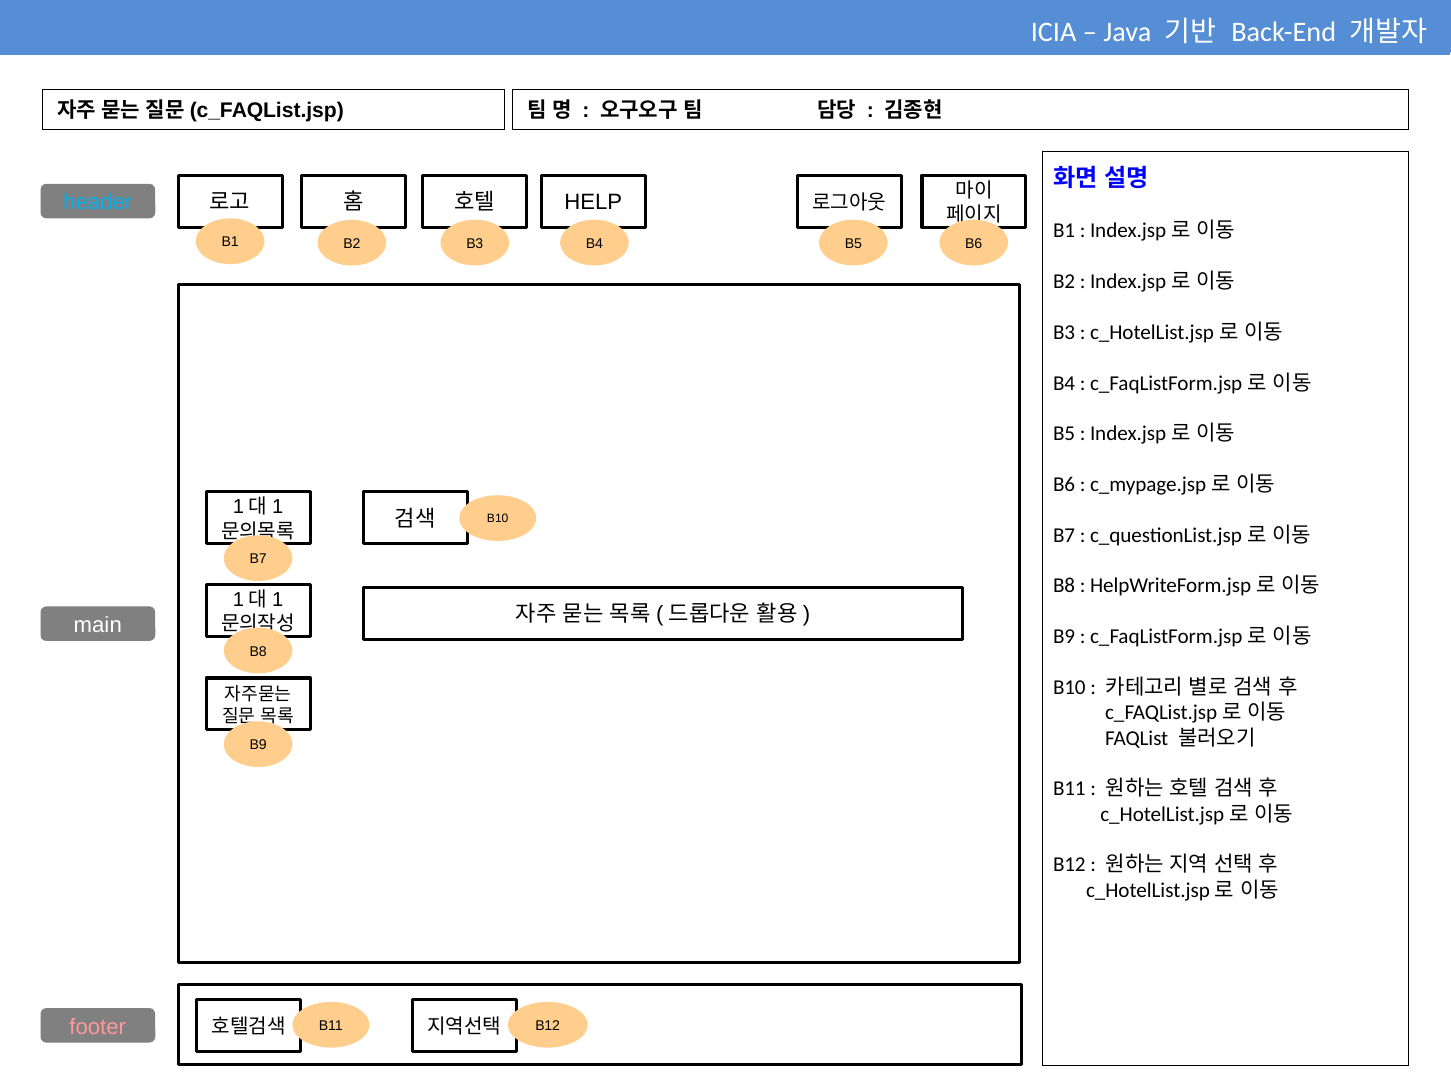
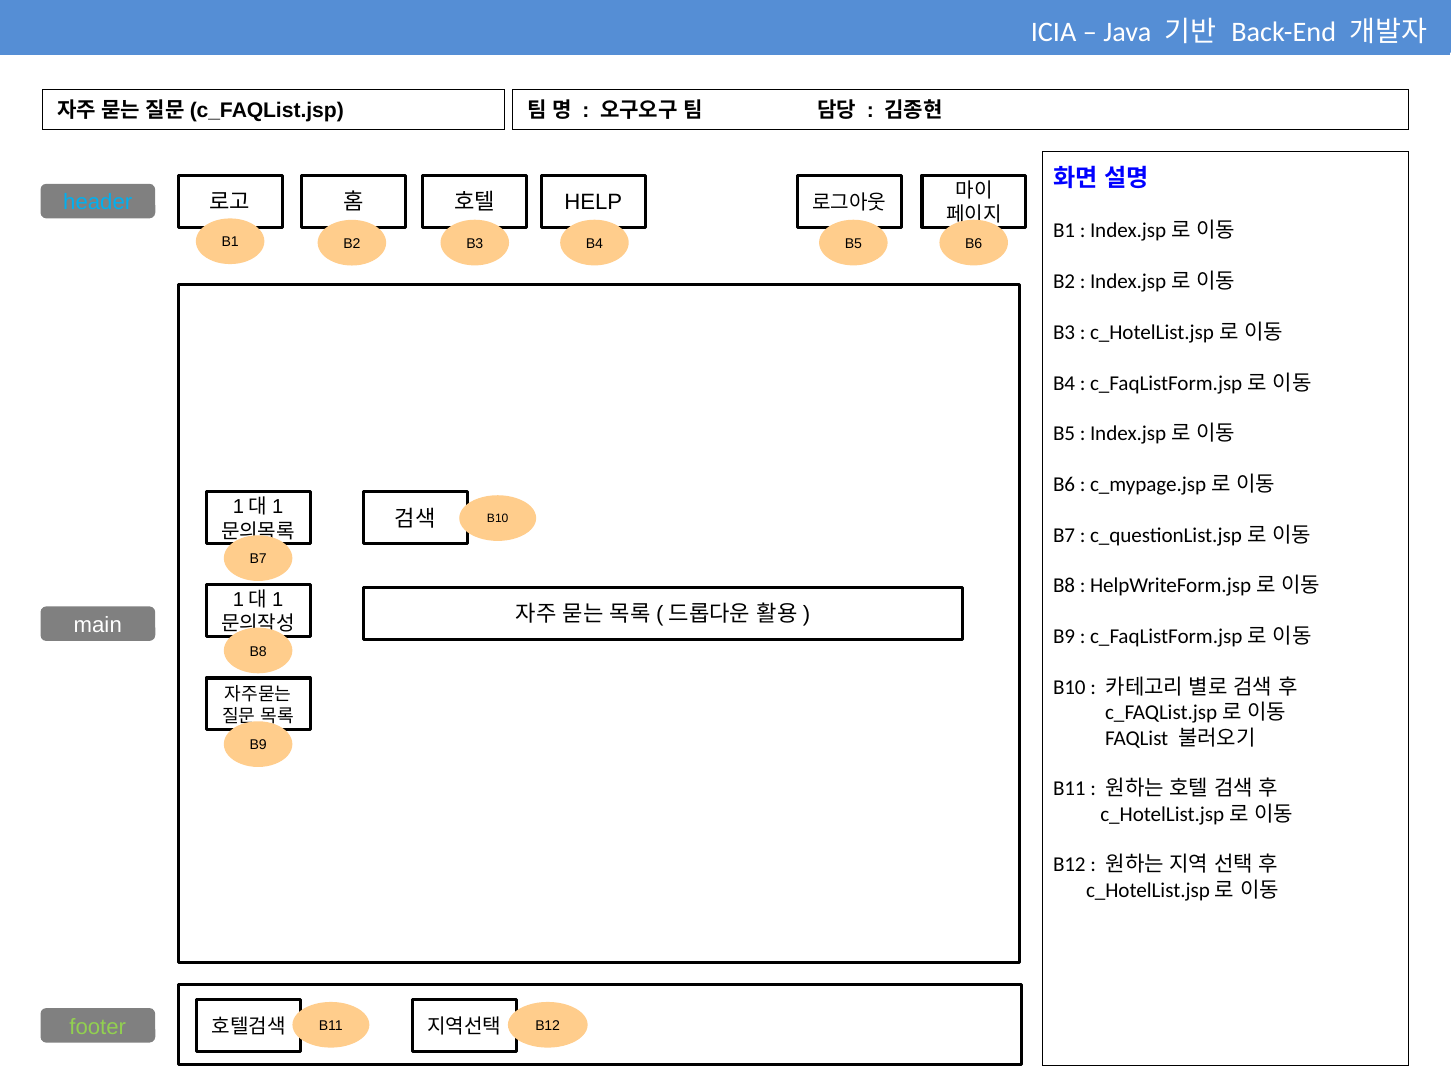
footer colour: pink -> light green
